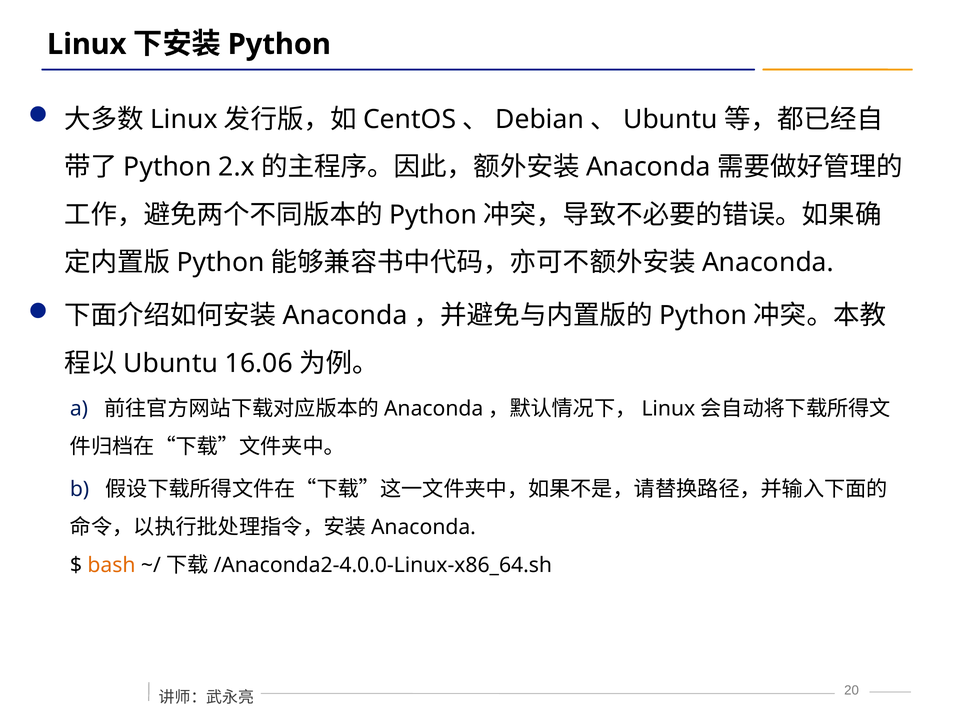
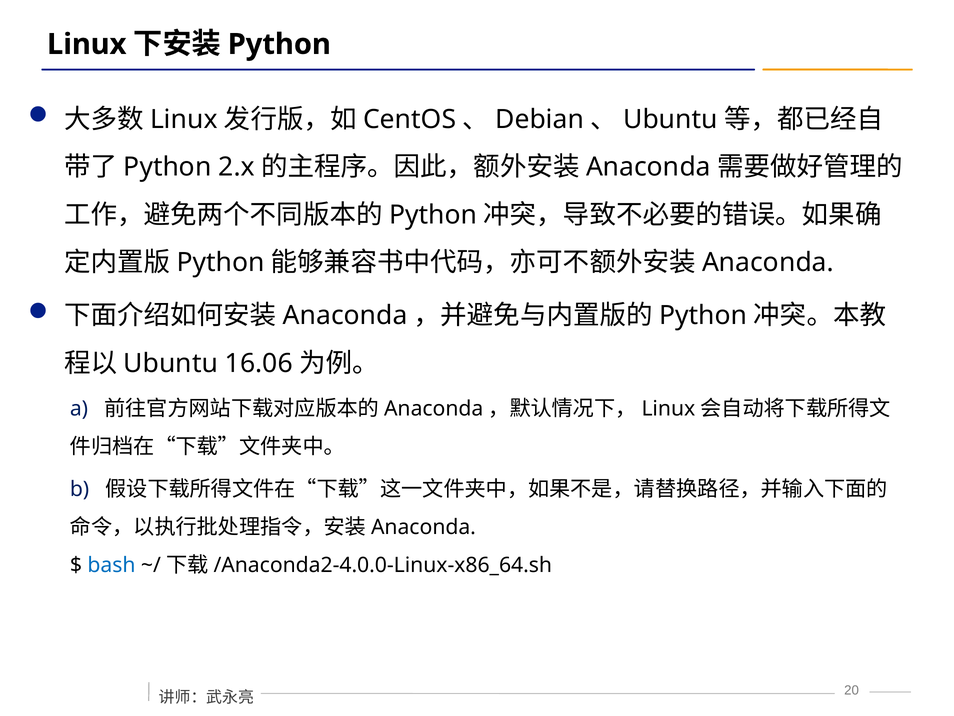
bash colour: orange -> blue
